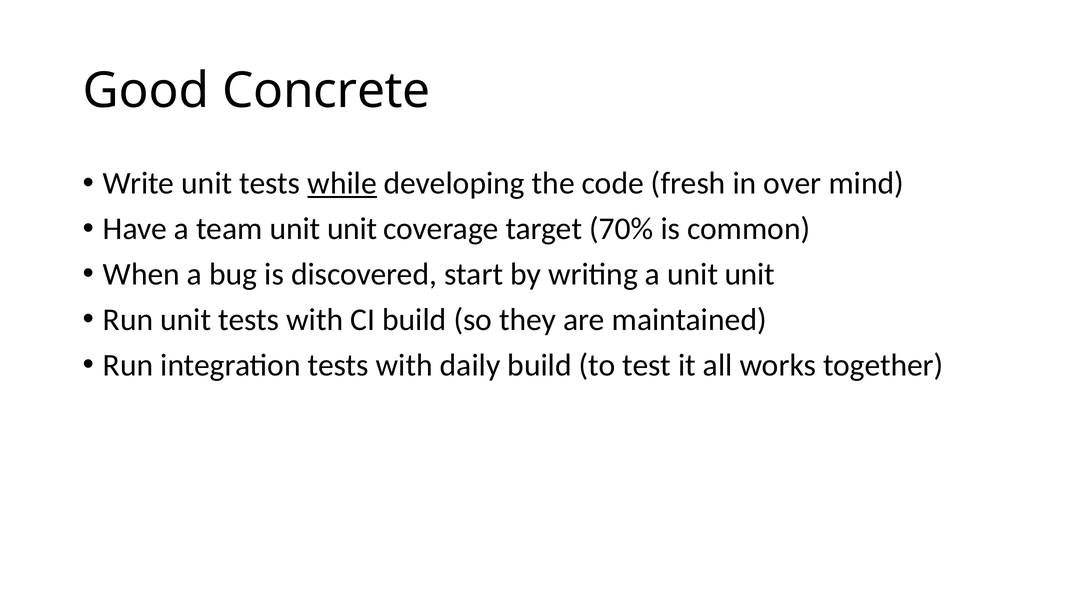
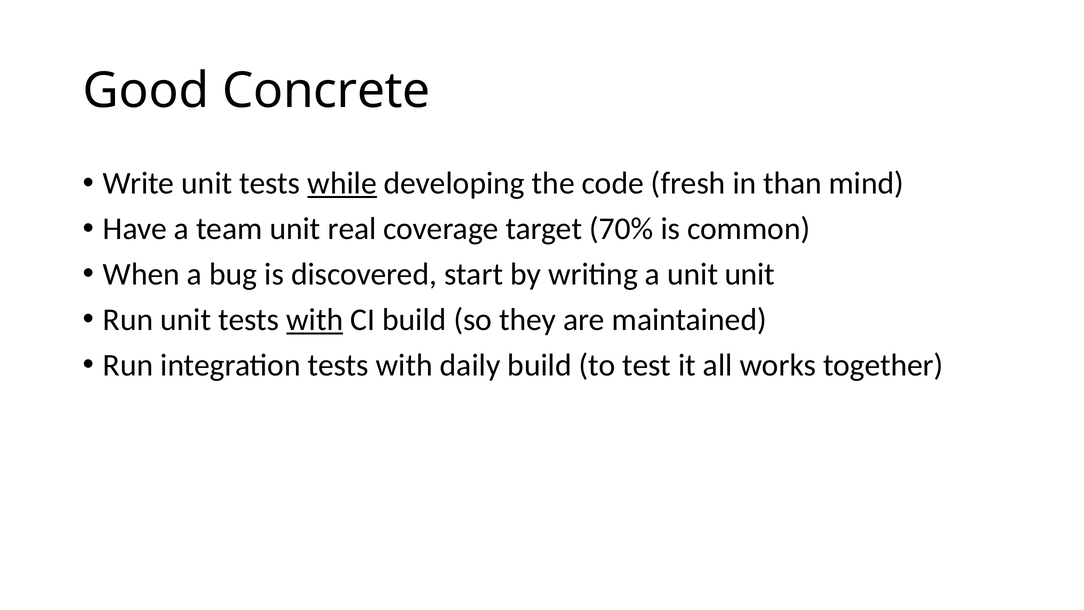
over: over -> than
team unit unit: unit -> real
with at (315, 320) underline: none -> present
